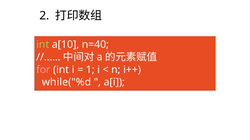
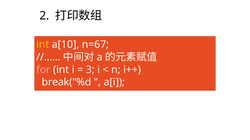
int at (43, 45) colour: light green -> yellow
n=40: n=40 -> n=67
1: 1 -> 3
while("%d: while("%d -> break("%d
